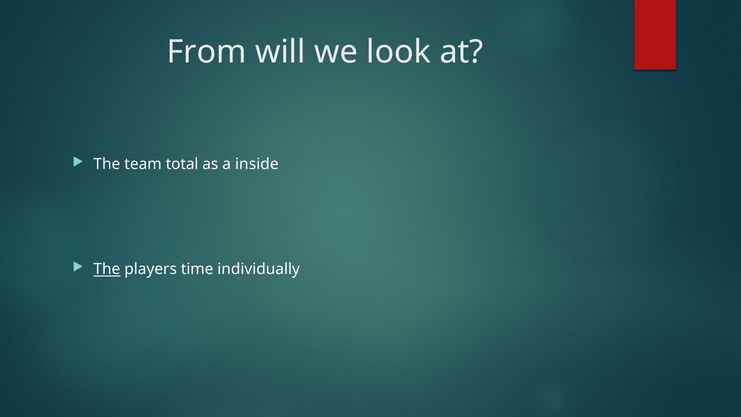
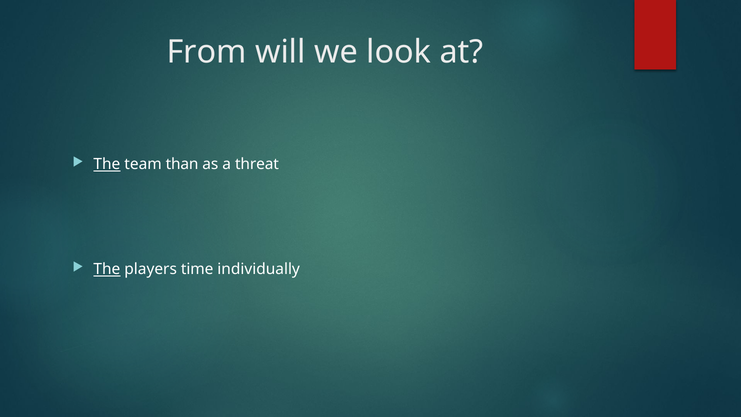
The at (107, 164) underline: none -> present
total: total -> than
inside: inside -> threat
